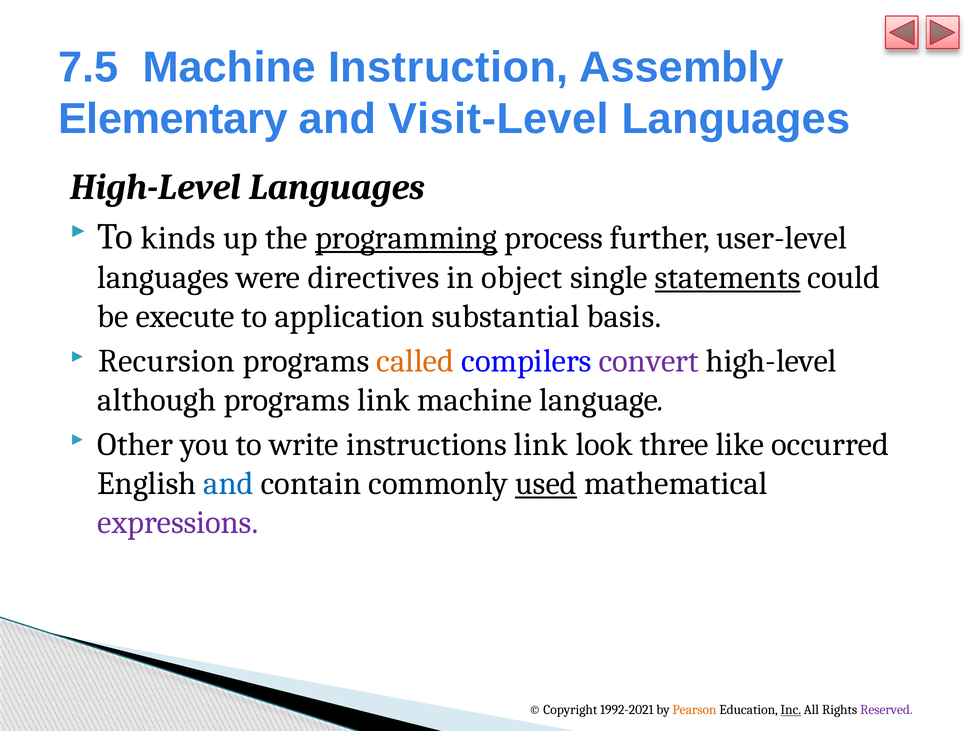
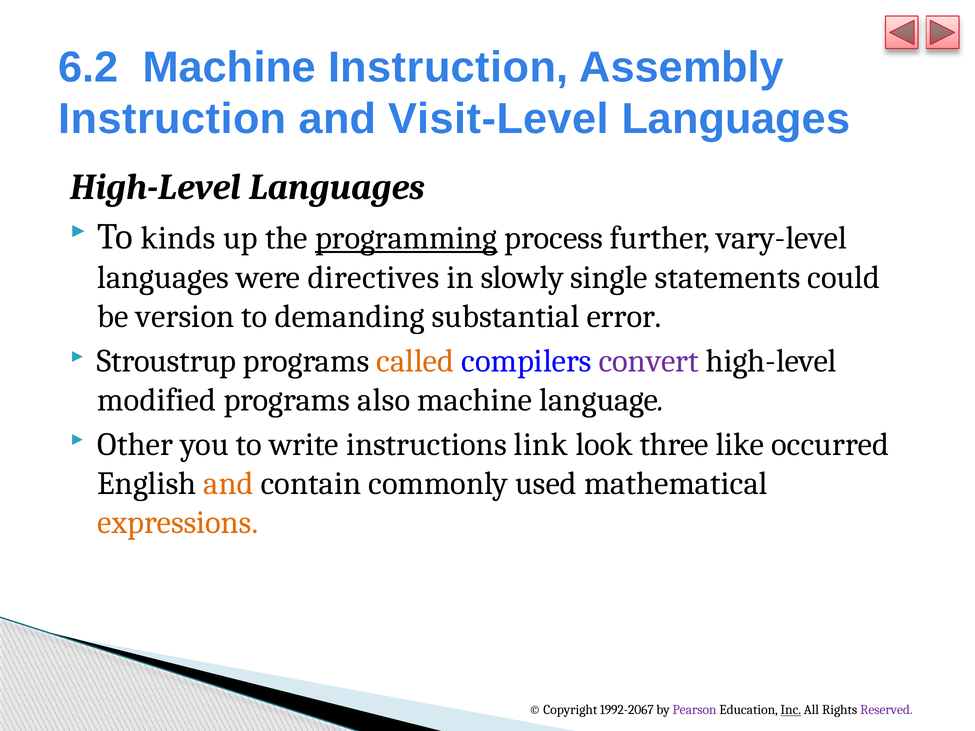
7.5: 7.5 -> 6.2
Elementary at (173, 119): Elementary -> Instruction
user-level: user-level -> vary-level
object: object -> slowly
statements underline: present -> none
execute: execute -> version
application: application -> demanding
basis: basis -> error
Recursion: Recursion -> Stroustrup
although: although -> modified
programs link: link -> also
and at (229, 484) colour: blue -> orange
used underline: present -> none
expressions colour: purple -> orange
1992-2021: 1992-2021 -> 1992-2067
Pearson colour: orange -> purple
